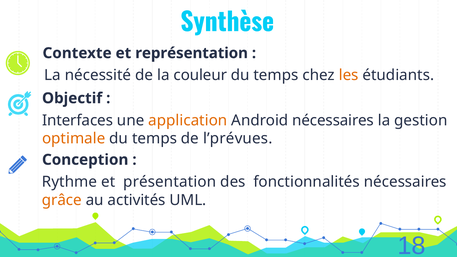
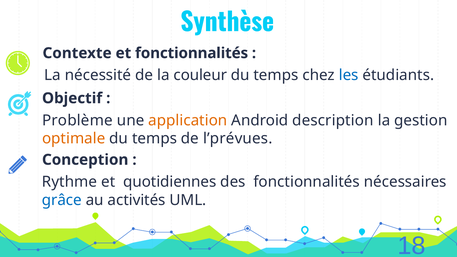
et représentation: représentation -> fonctionnalités
les colour: orange -> blue
Interfaces: Interfaces -> Problème
Android nécessaires: nécessaires -> description
présentation: présentation -> quotidiennes
grâce colour: orange -> blue
